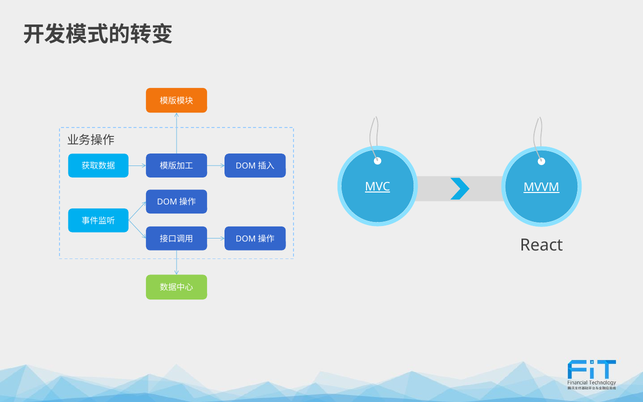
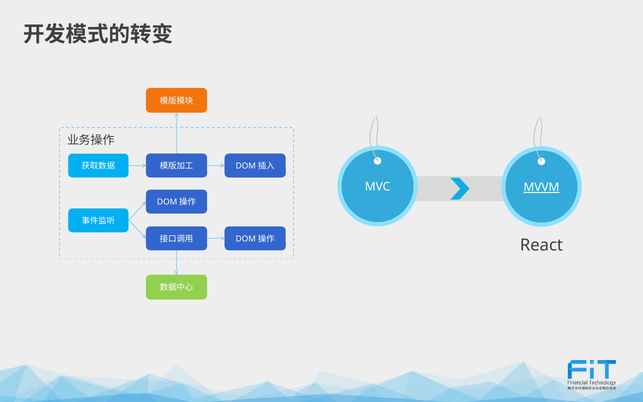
MVC underline: present -> none
